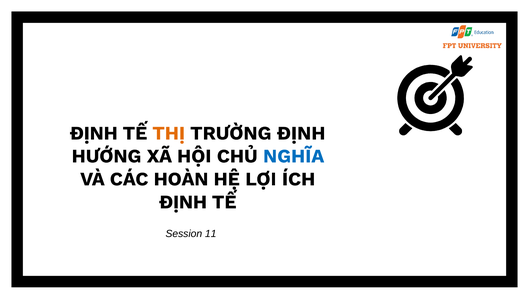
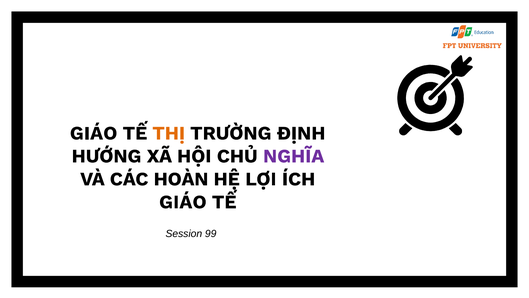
ĐỊNH at (94, 133): ĐỊNH -> GIÁO
NGHĨA colour: blue -> purple
ĐỊNH at (183, 202): ĐỊNH -> GIÁO
11: 11 -> 99
